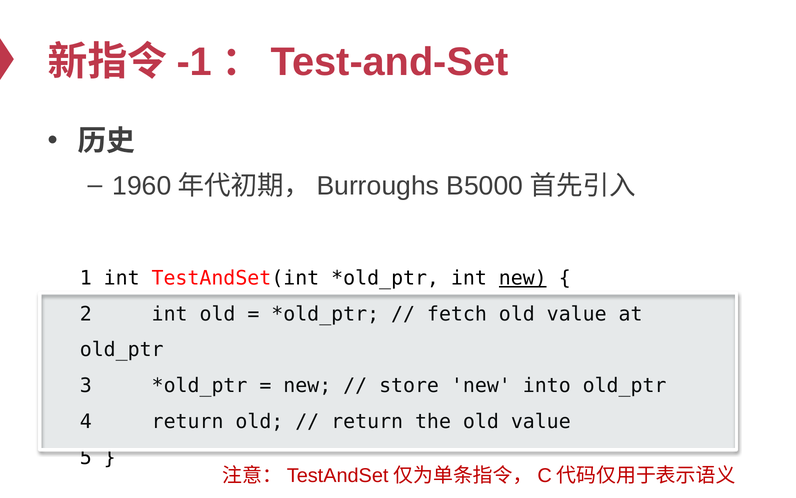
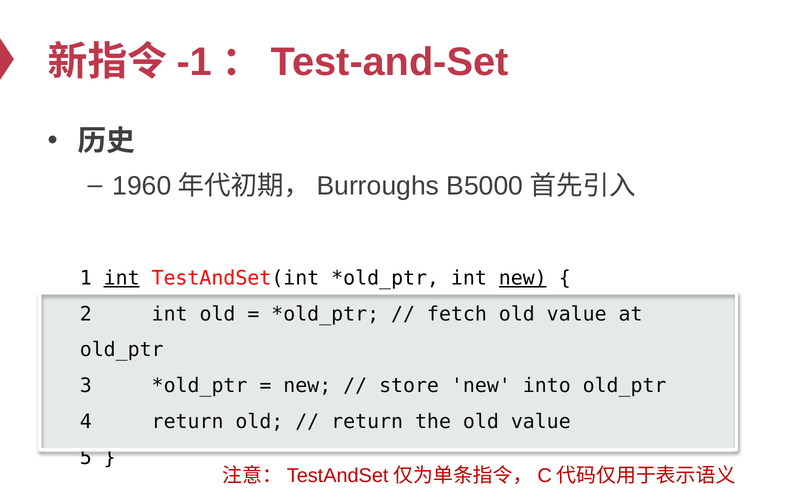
int at (122, 278) underline: none -> present
